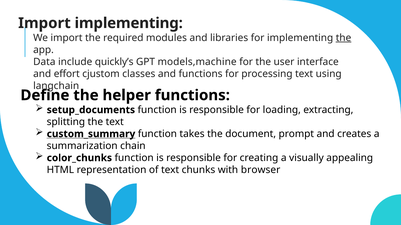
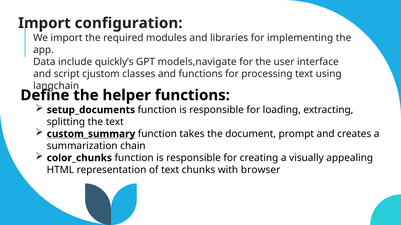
Import implementing: implementing -> configuration
the at (344, 38) underline: present -> none
models,machine: models,machine -> models,navigate
effort: effort -> script
